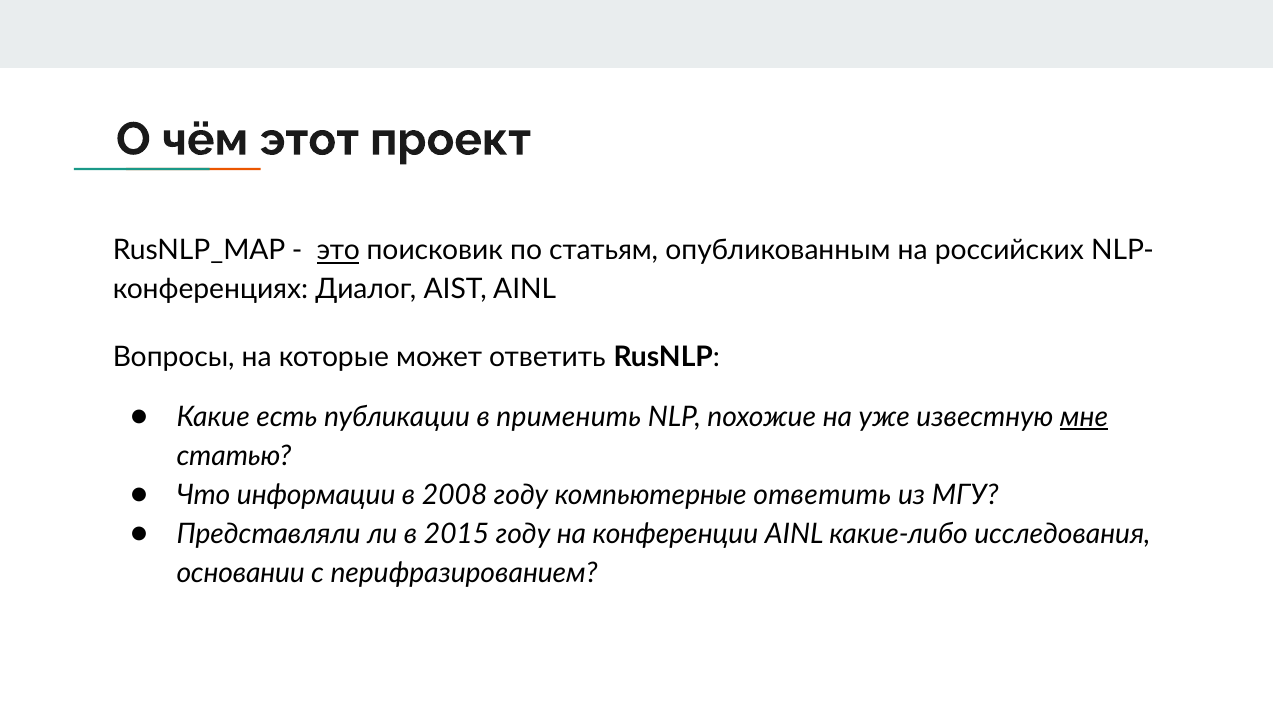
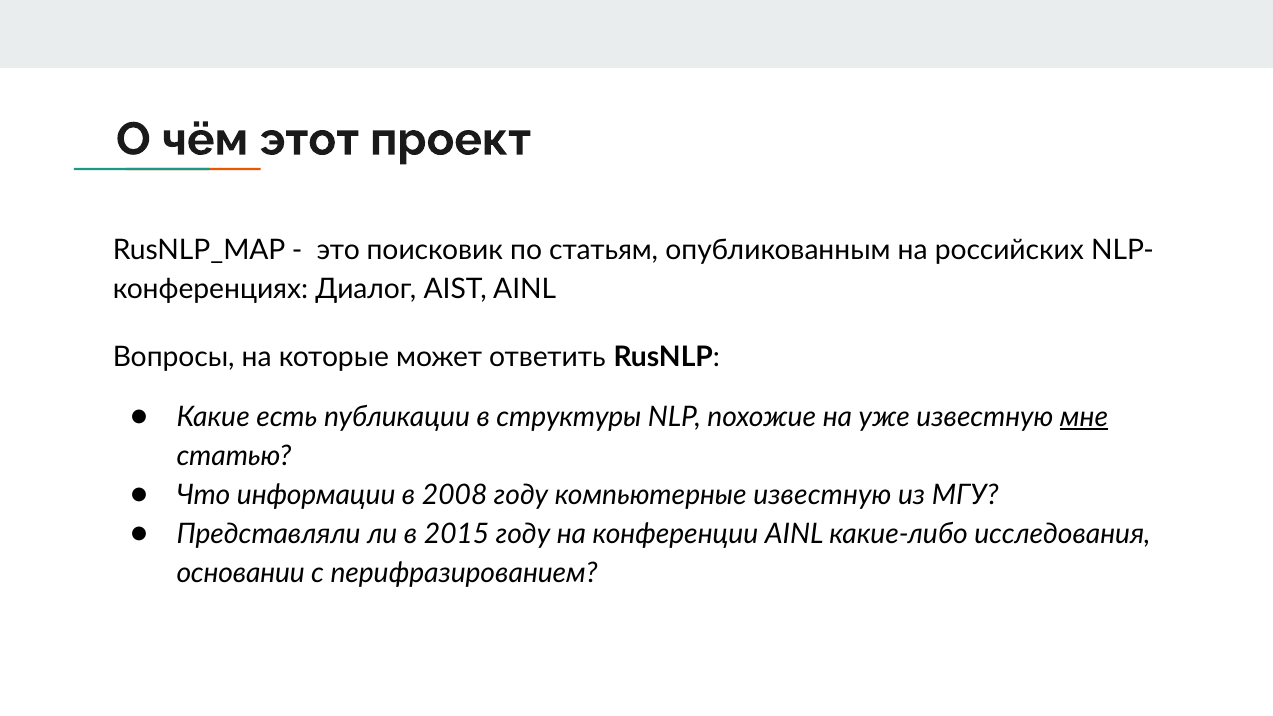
это underline: present -> none
применить: применить -> структуры
компьютерные ответить: ответить -> известную
